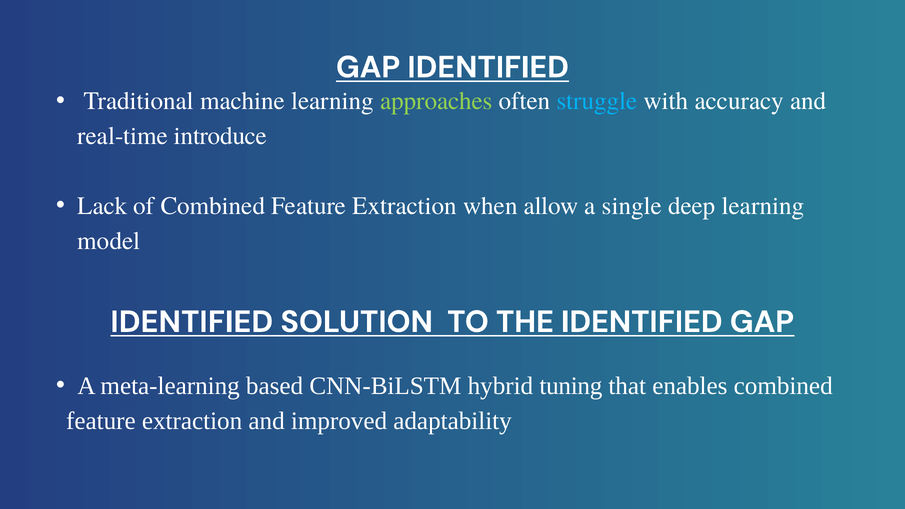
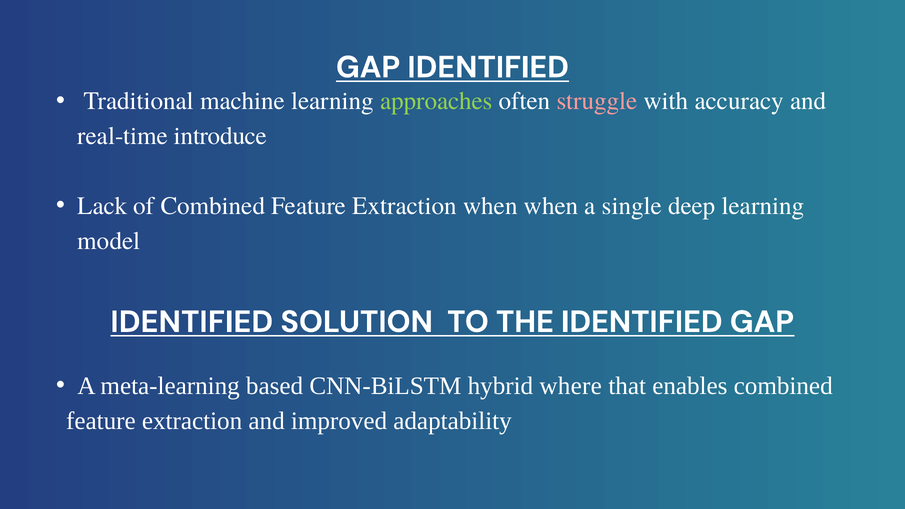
struggle colour: light blue -> pink
when allow: allow -> when
tuning: tuning -> where
